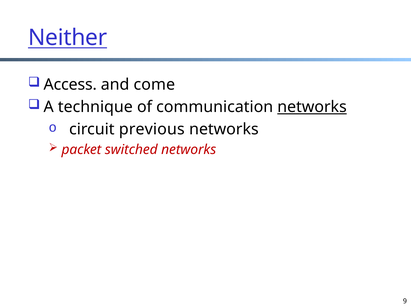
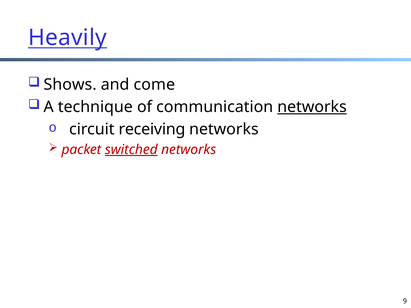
Neither: Neither -> Heavily
Access: Access -> Shows
previous: previous -> receiving
switched underline: none -> present
